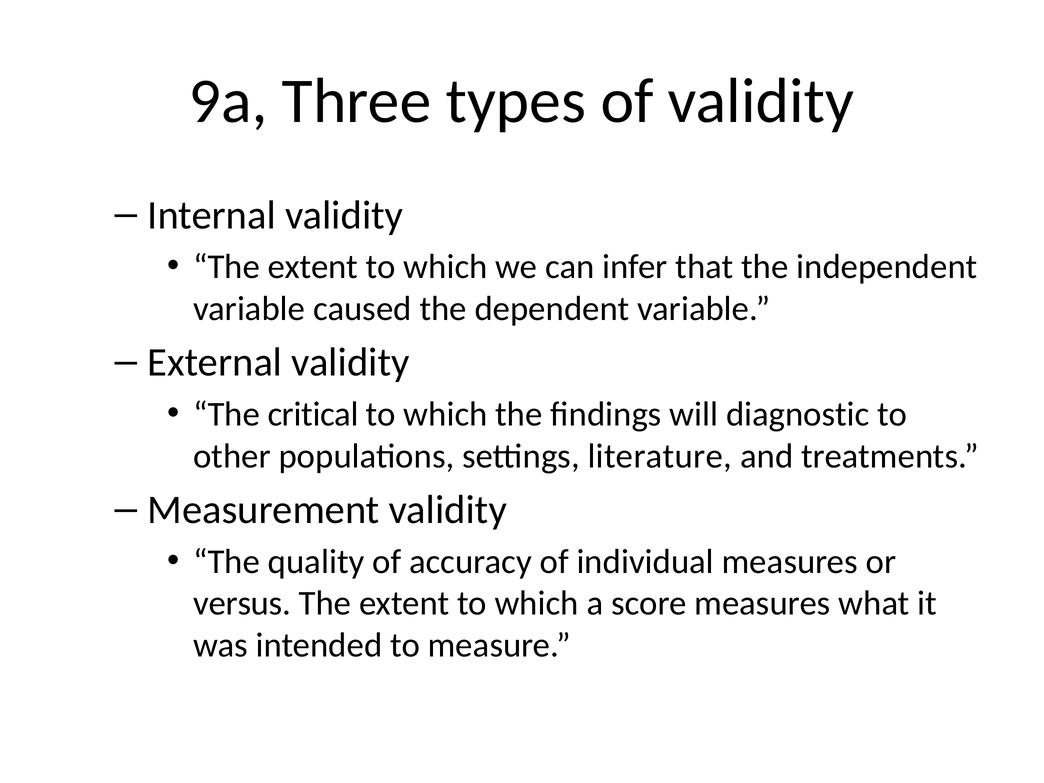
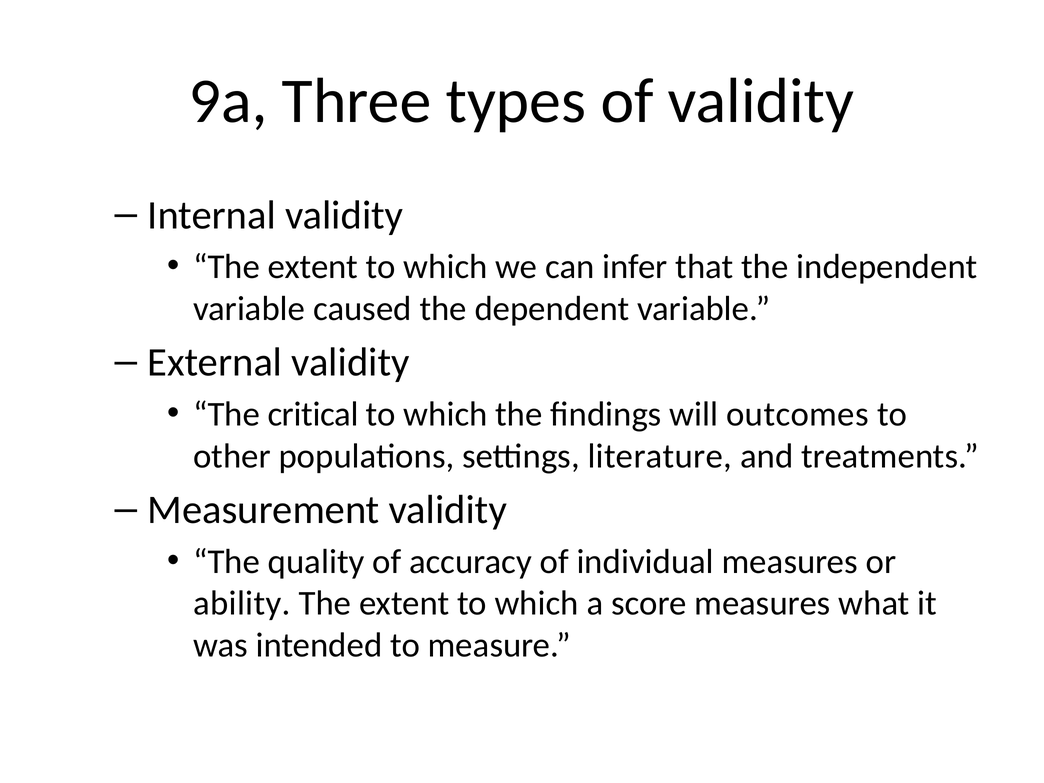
diagnostic: diagnostic -> outcomes
versus: versus -> ability
